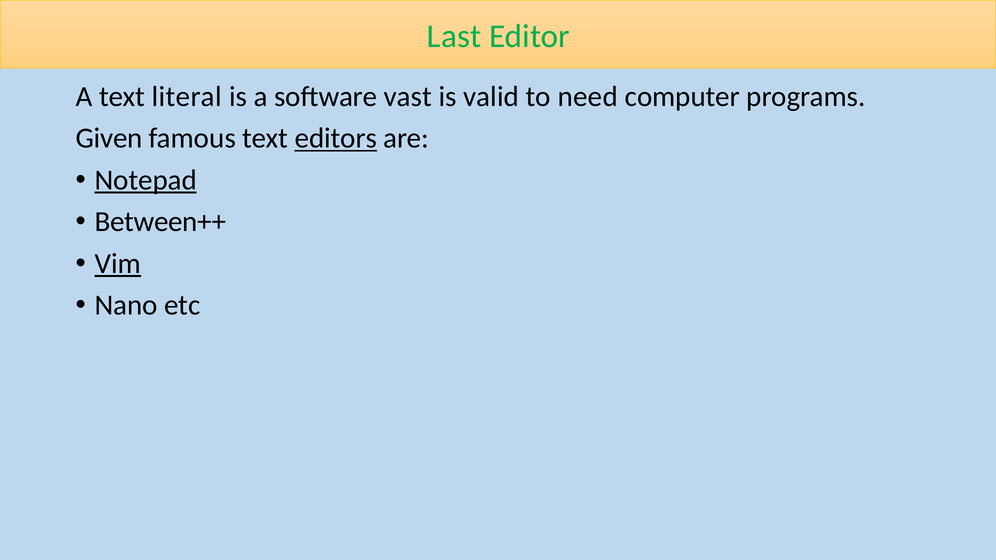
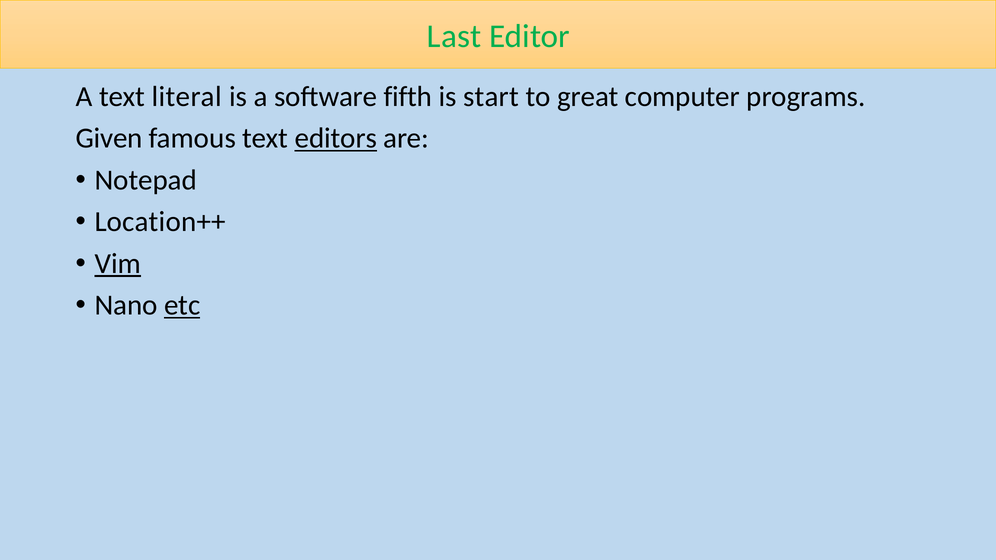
vast: vast -> fifth
valid: valid -> start
need: need -> great
Notepad underline: present -> none
Between++: Between++ -> Location++
etc underline: none -> present
